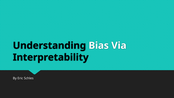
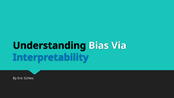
Interpretability colour: black -> blue
